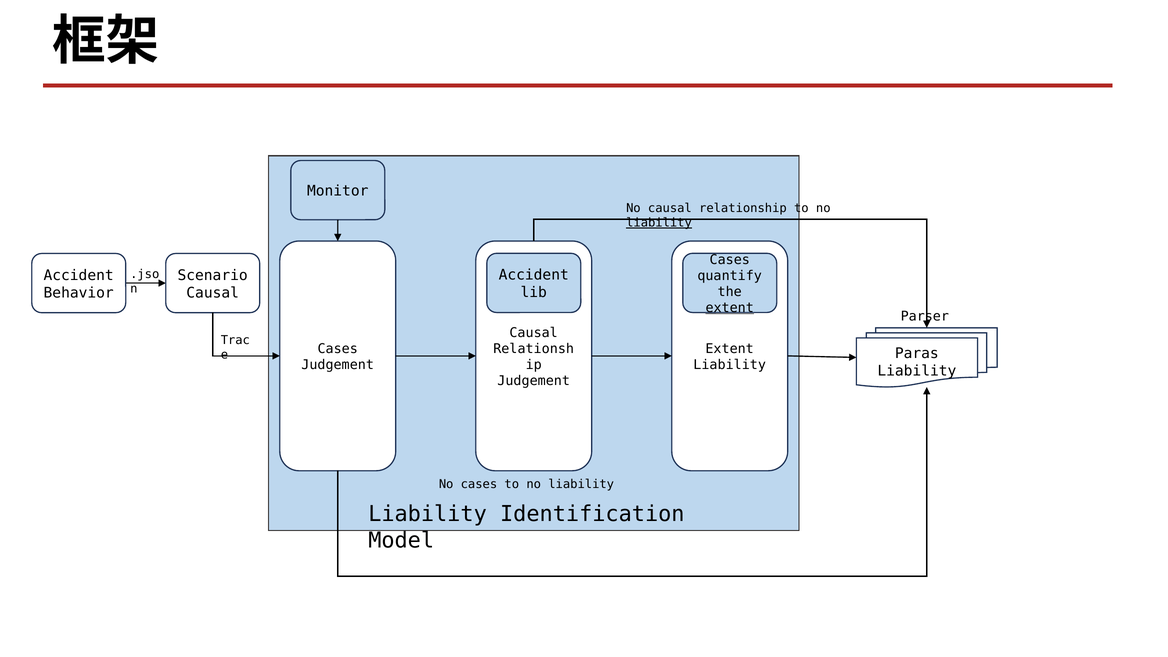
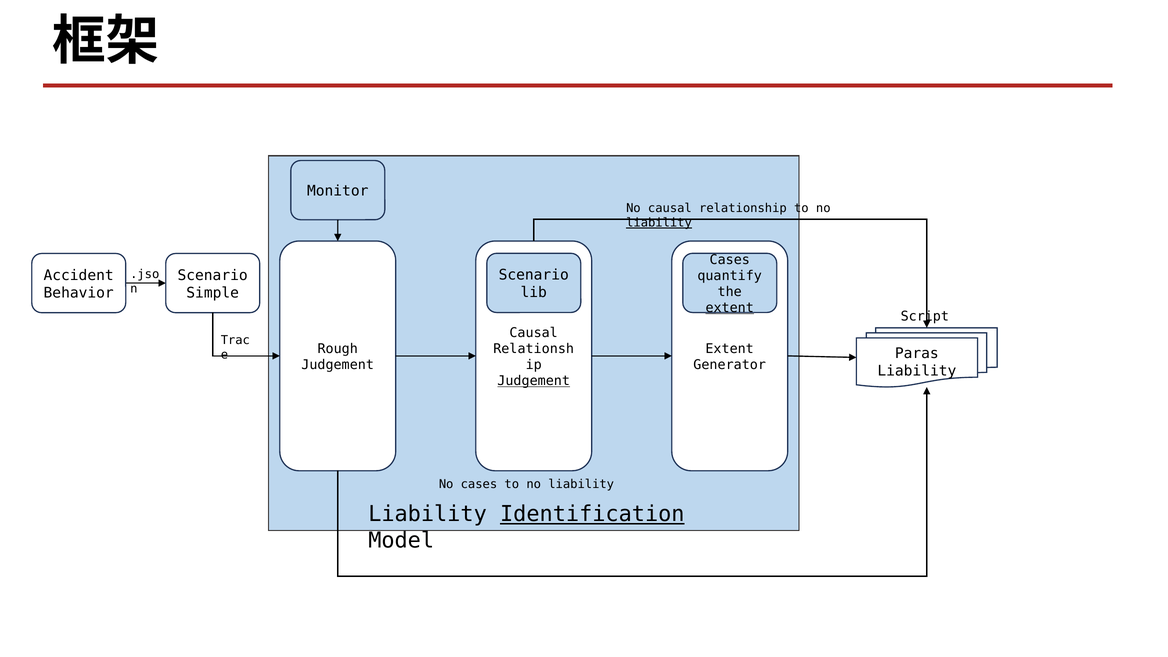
Accident at (534, 275): Accident -> Scenario
Causal at (213, 293): Causal -> Simple
Parser: Parser -> Script
Cases at (338, 349): Cases -> Rough
Liability at (730, 365): Liability -> Generator
Judgement at (534, 381) underline: none -> present
Identification underline: none -> present
